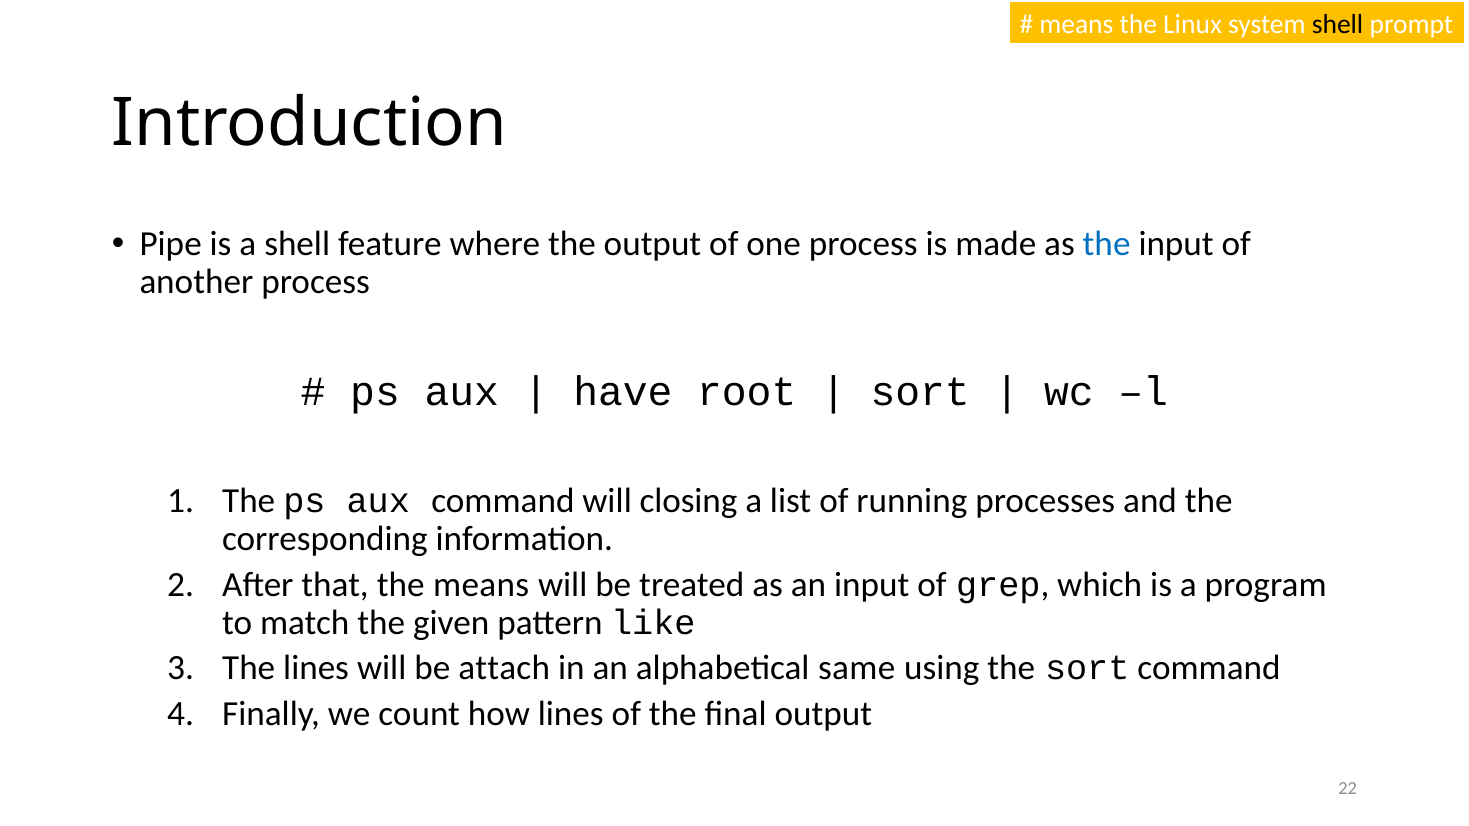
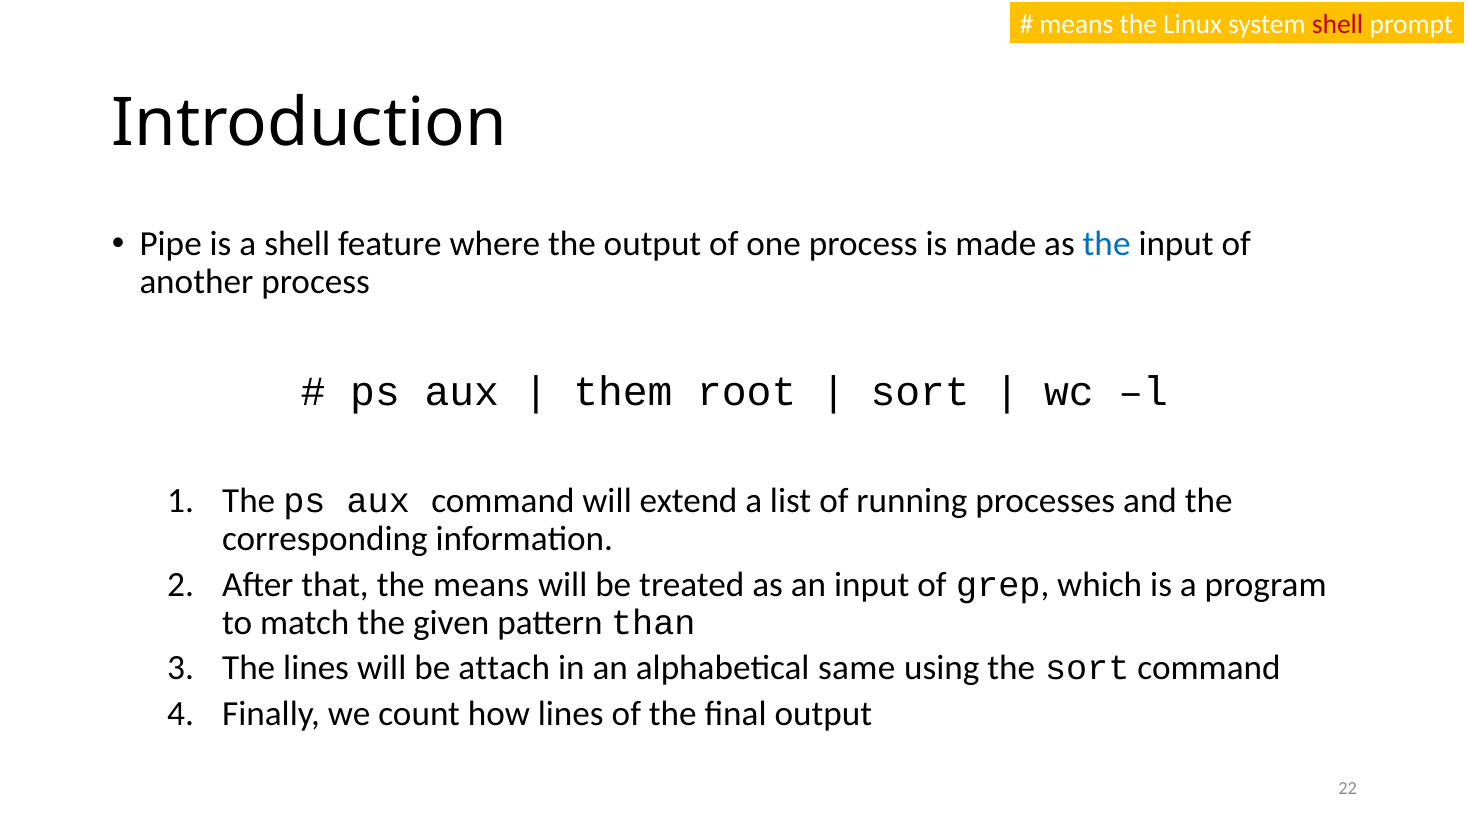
shell at (1338, 25) colour: black -> red
have: have -> them
closing: closing -> extend
like: like -> than
